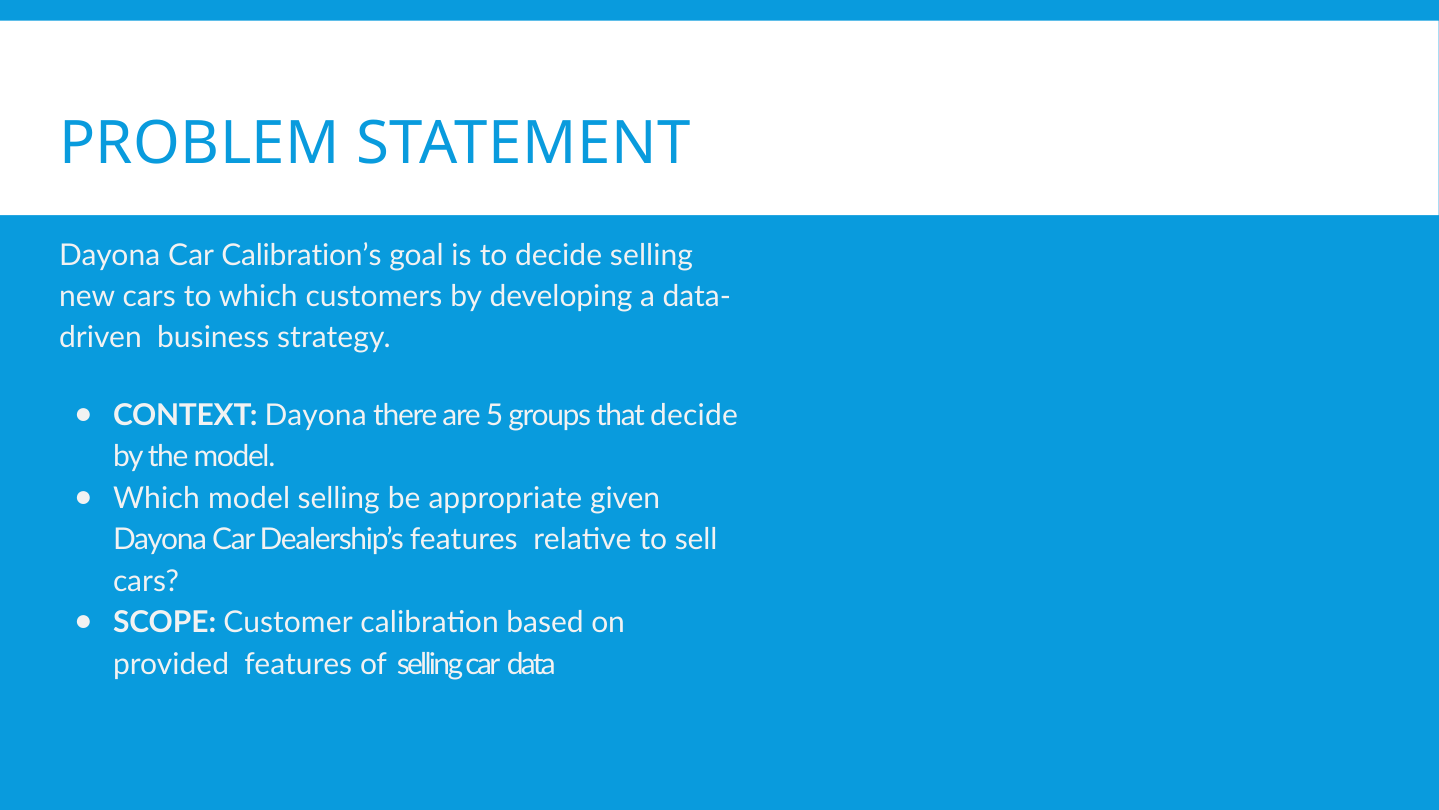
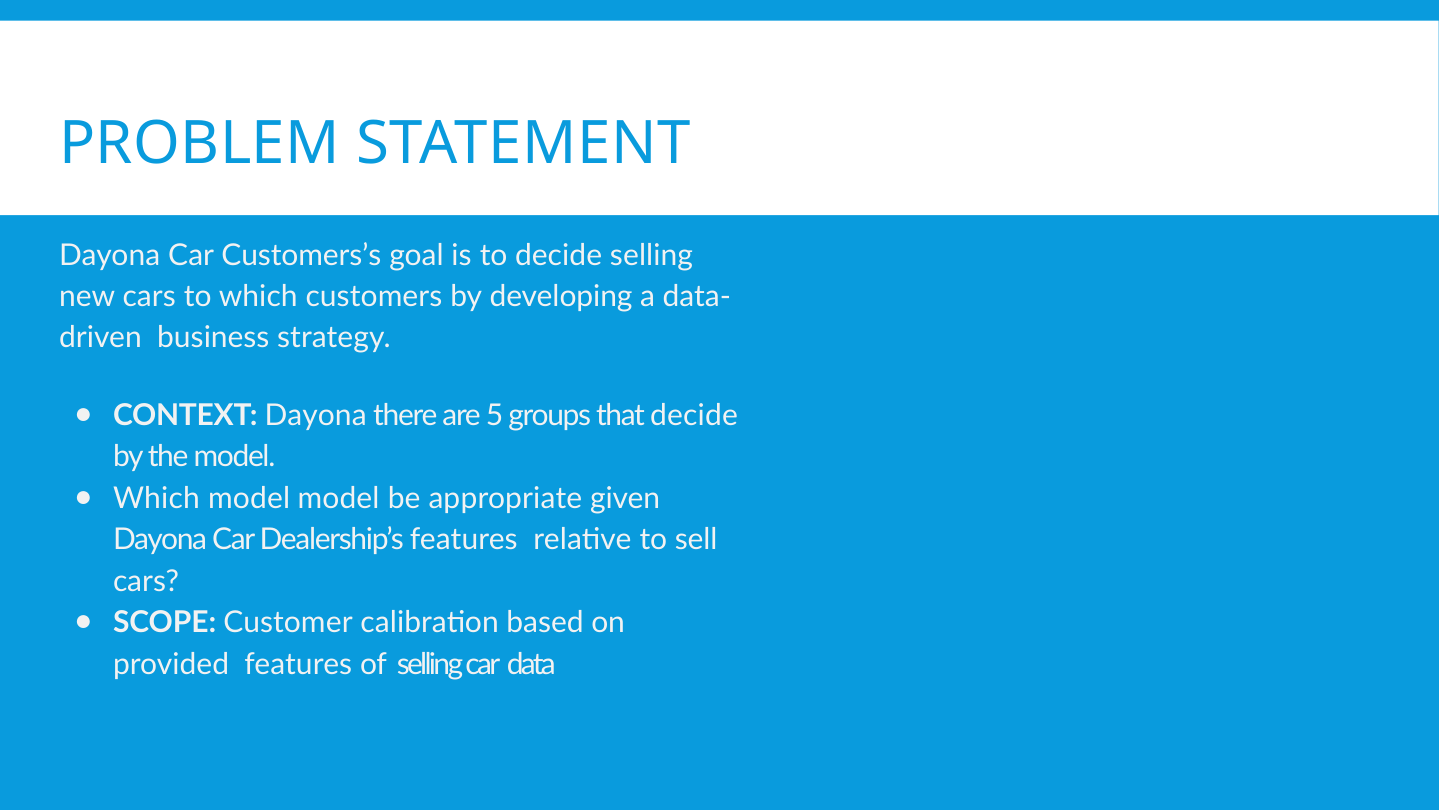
Calibration’s: Calibration’s -> Customers’s
model selling: selling -> model
